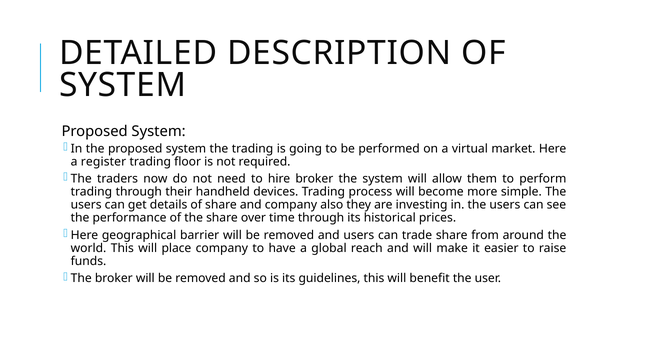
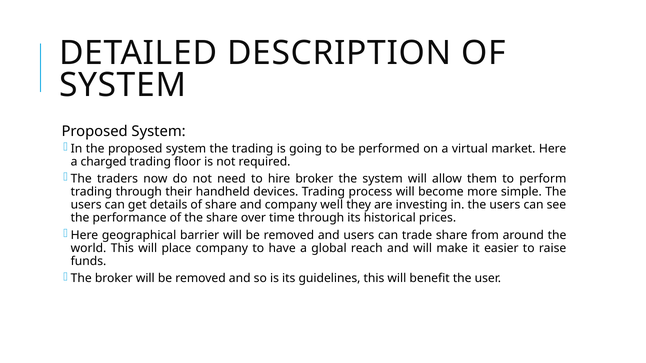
register: register -> charged
also: also -> well
